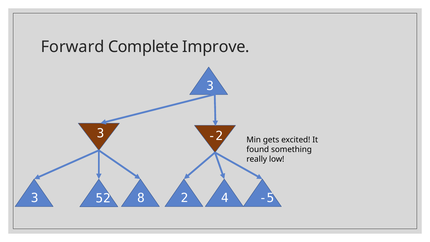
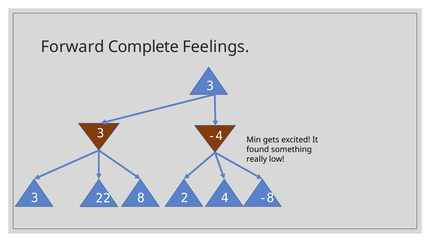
Improve: Improve -> Feelings
-2: -2 -> -4
52: 52 -> 22
-5: -5 -> -8
